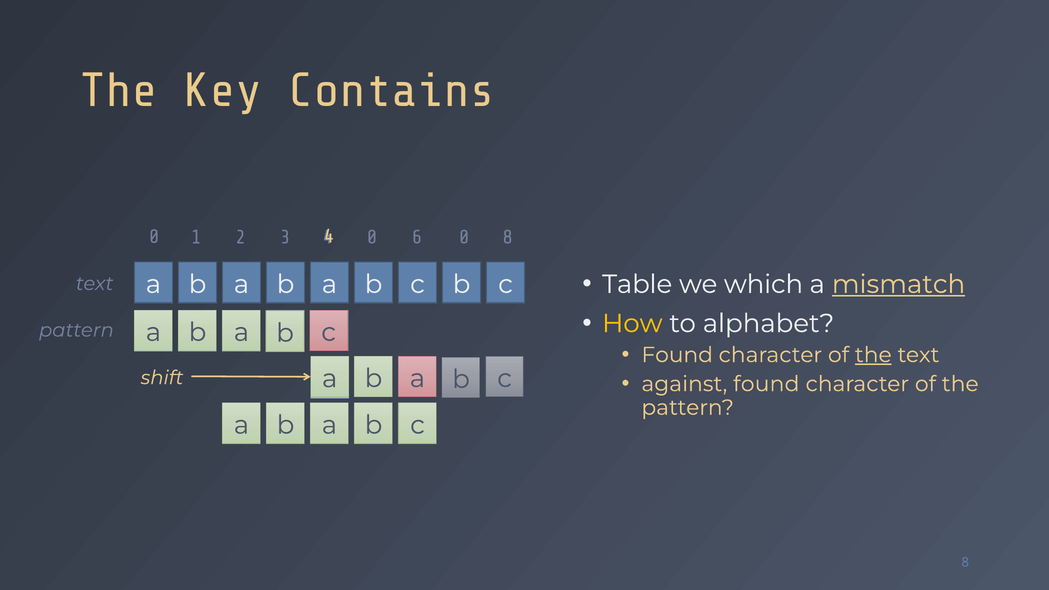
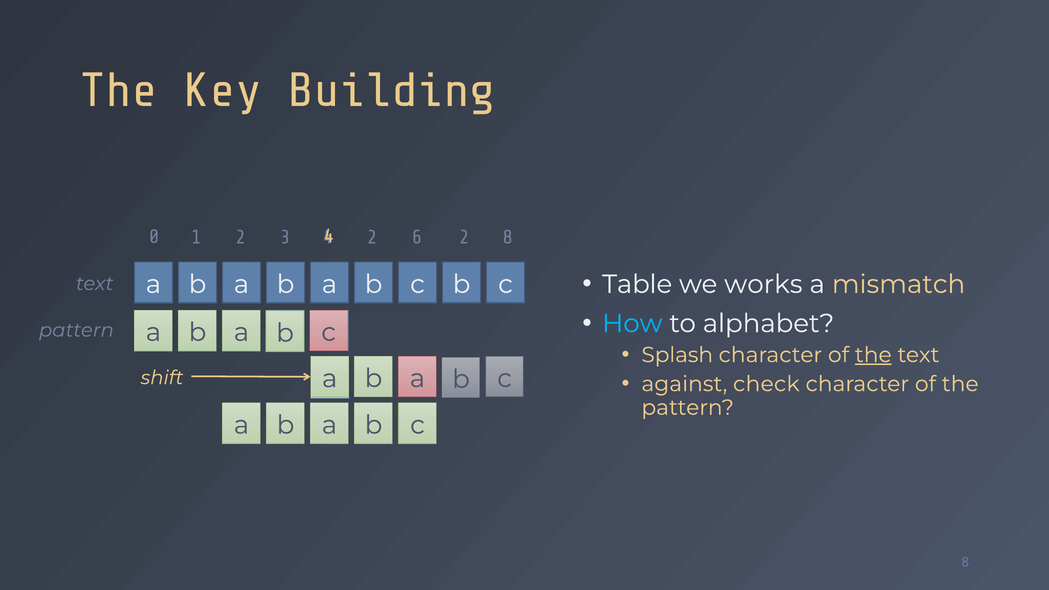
Contains: Contains -> Building
0 at (372, 237): 0 -> 2
6 0: 0 -> 2
which: which -> works
mismatch underline: present -> none
How colour: yellow -> light blue
Found at (677, 355): Found -> Splash
against found: found -> check
